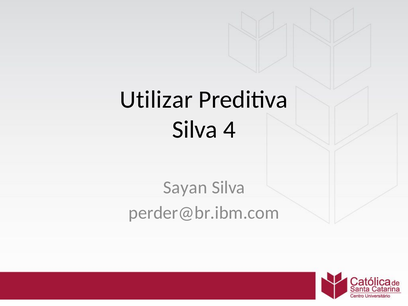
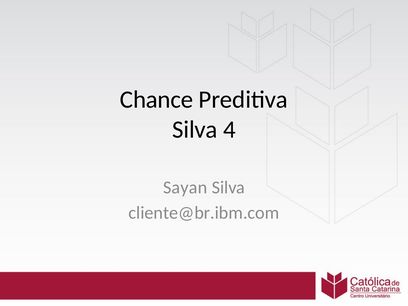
Utilizar: Utilizar -> Chance
perder@br.ibm.com: perder@br.ibm.com -> cliente@br.ibm.com
